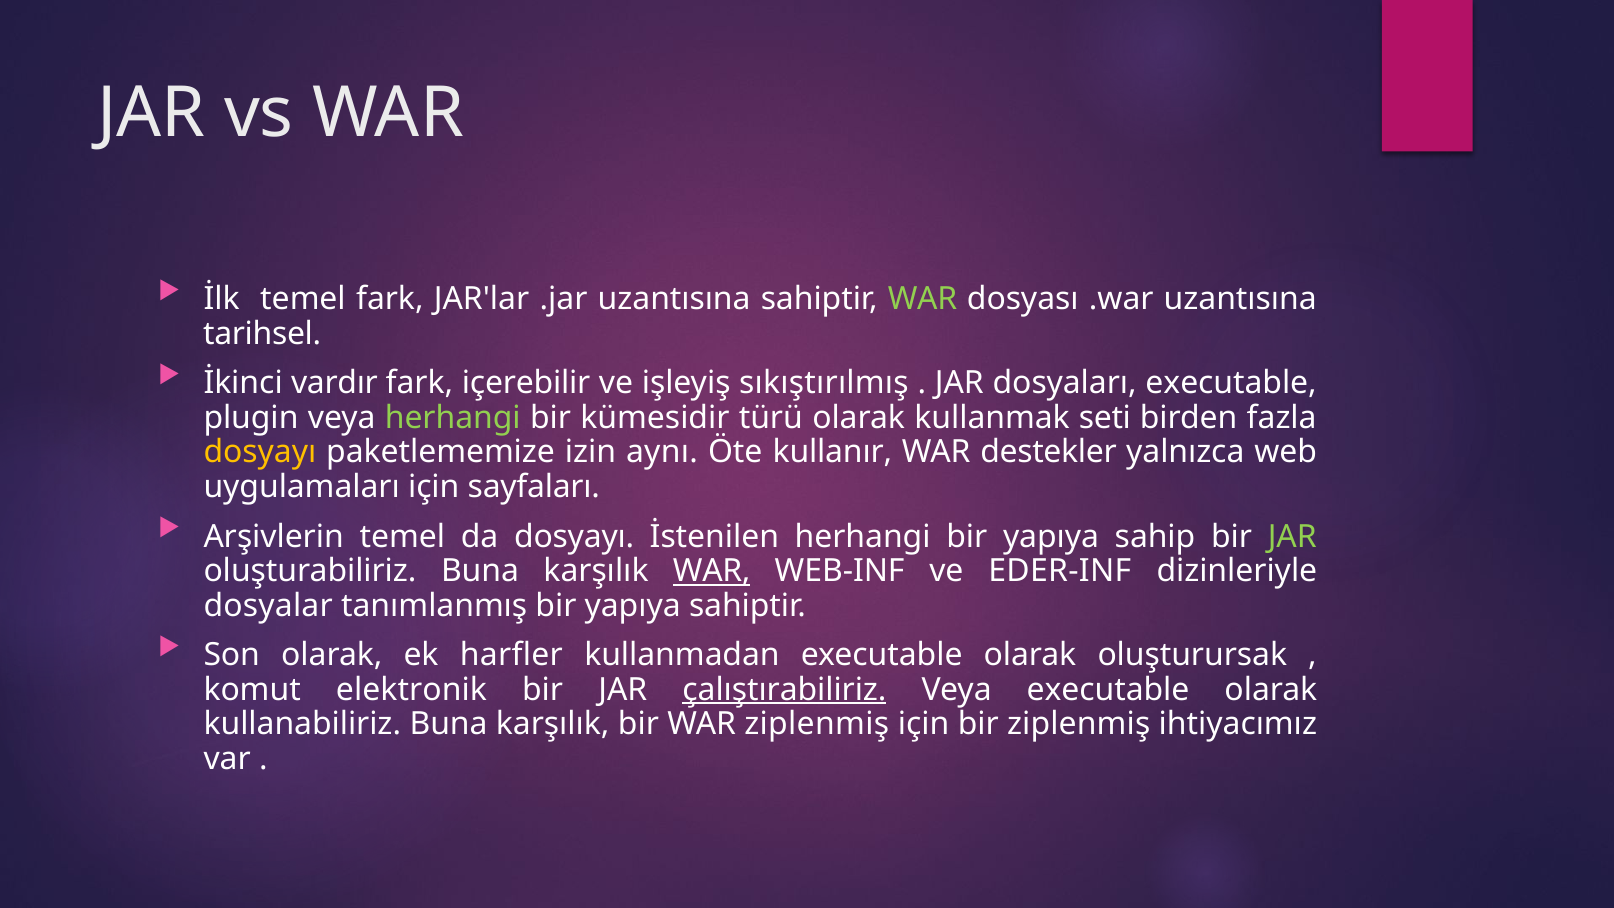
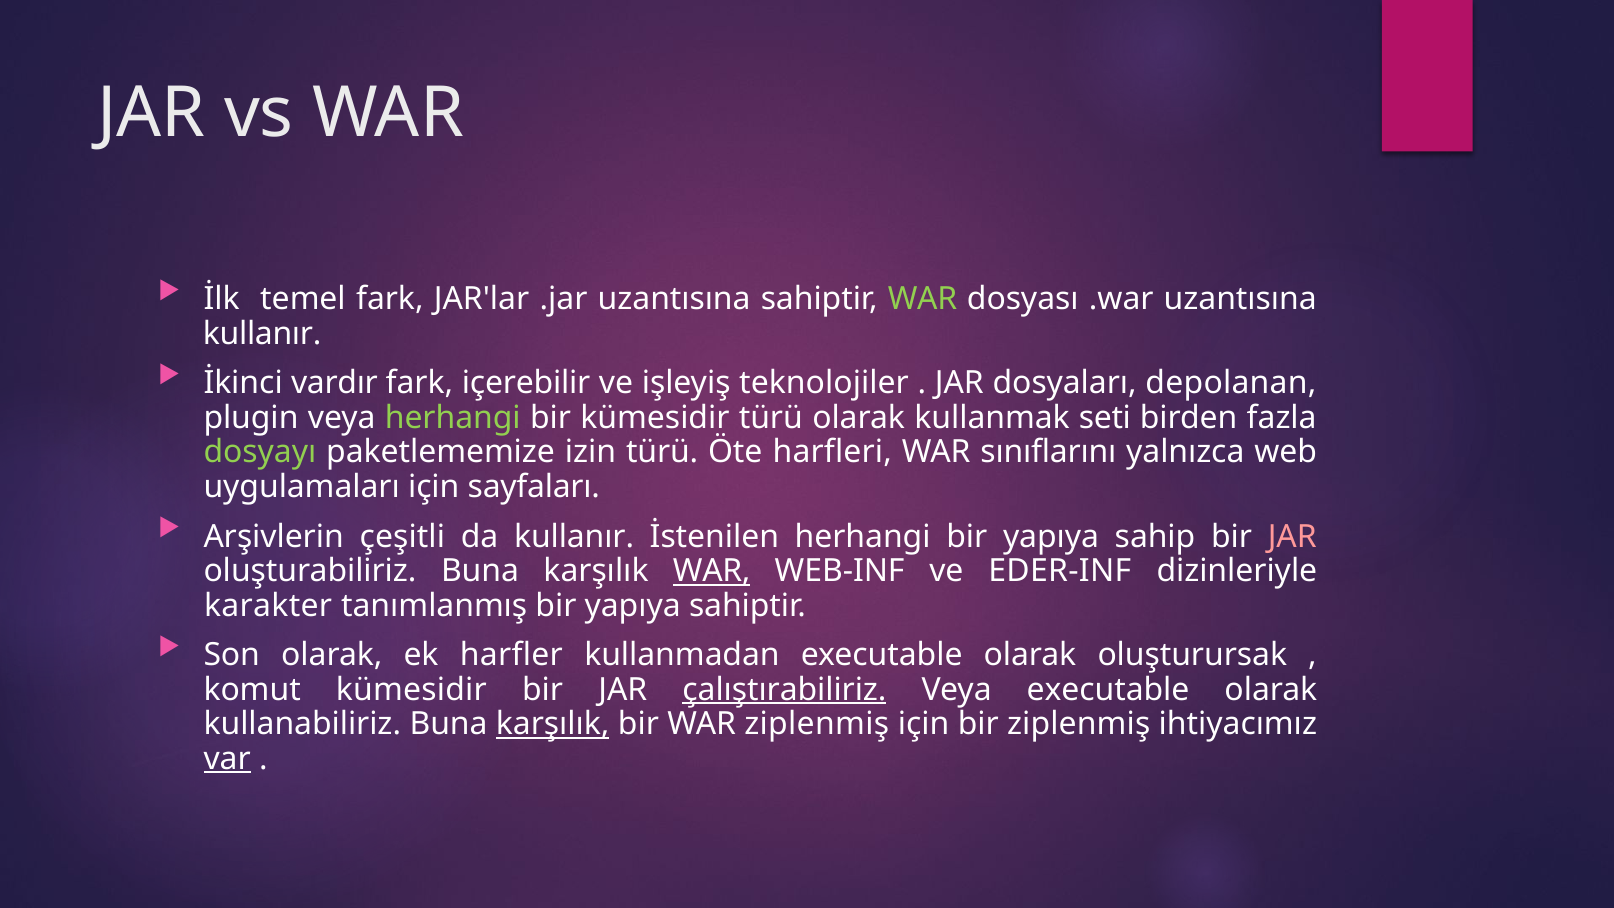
tarihsel at (262, 334): tarihsel -> kullanır
sıkıştırılmış: sıkıştırılmış -> teknolojiler
dosyaları executable: executable -> depolanan
dosyayı at (260, 452) colour: yellow -> light green
izin aynı: aynı -> türü
kullanır: kullanır -> harfleri
destekler: destekler -> sınıflarını
Arşivlerin temel: temel -> çeşitli
da dosyayı: dosyayı -> kullanır
JAR at (1292, 536) colour: light green -> pink
dosyalar: dosyalar -> karakter
komut elektronik: elektronik -> kümesidir
karşılık at (553, 724) underline: none -> present
var underline: none -> present
